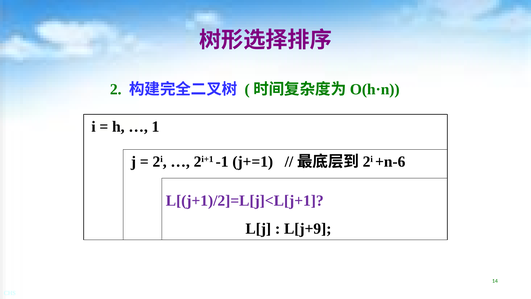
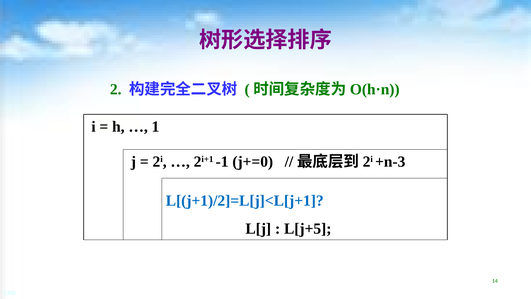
j+=1: j+=1 -> j+=0
+n-6: +n-6 -> +n-3
L[(j+1)/2]=L[j]<L[j+1 colour: purple -> blue
L[j+9: L[j+9 -> L[j+5
